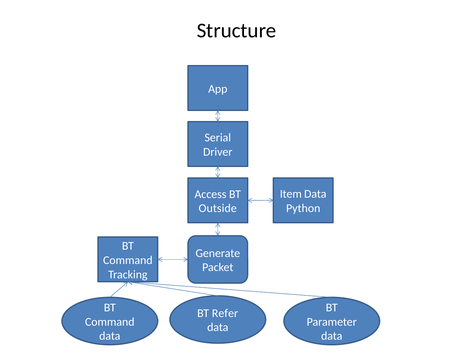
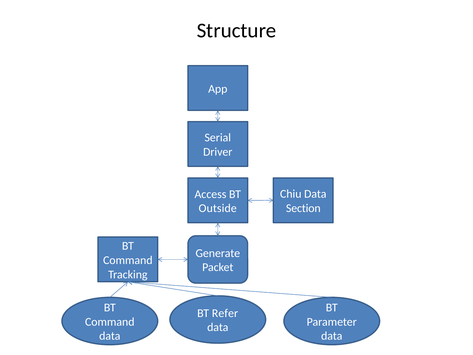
Item: Item -> Chiu
Python: Python -> Section
